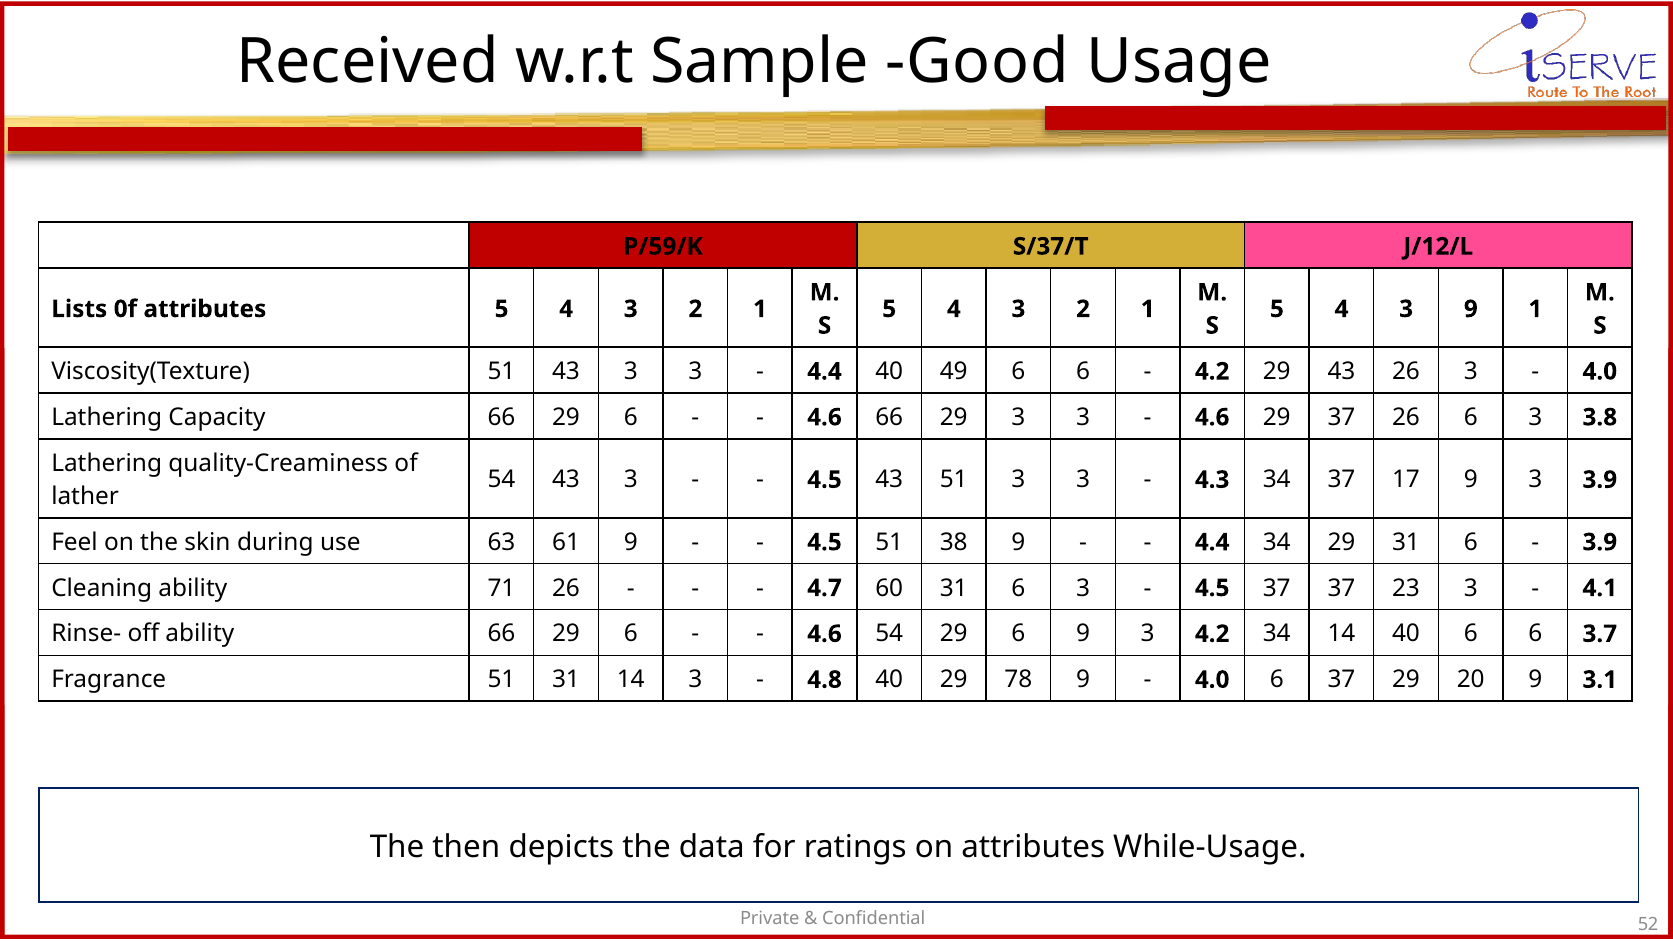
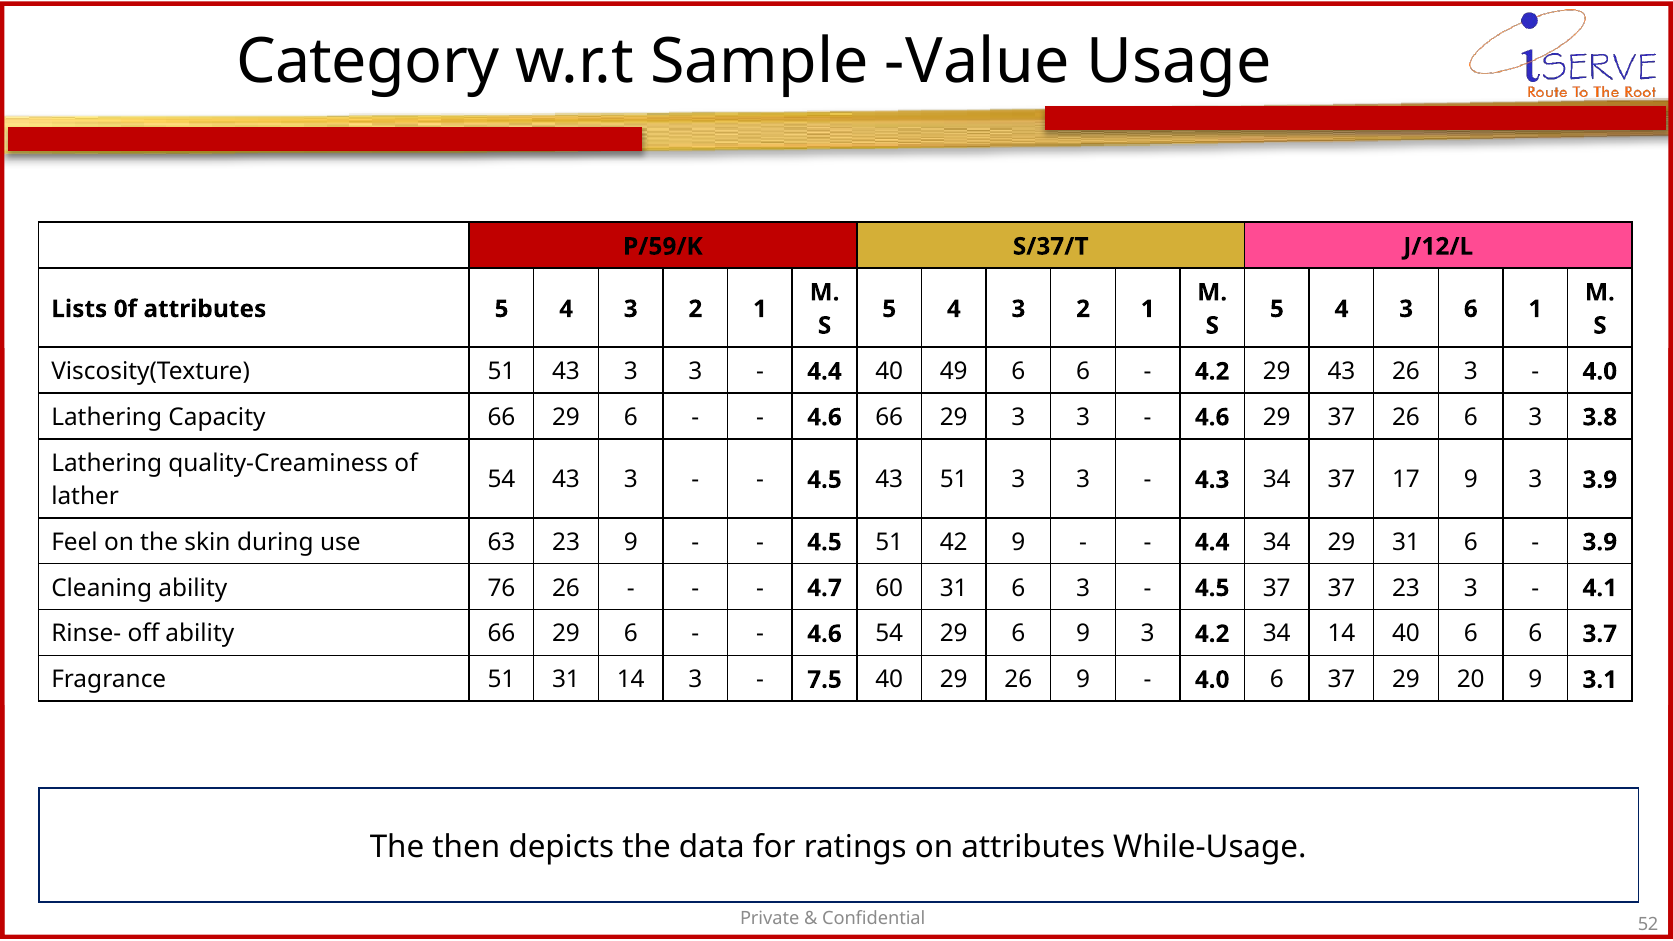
Received: Received -> Category
Good: Good -> Value
3 9: 9 -> 6
63 61: 61 -> 23
38: 38 -> 42
71: 71 -> 76
4.8: 4.8 -> 7.5
29 78: 78 -> 26
